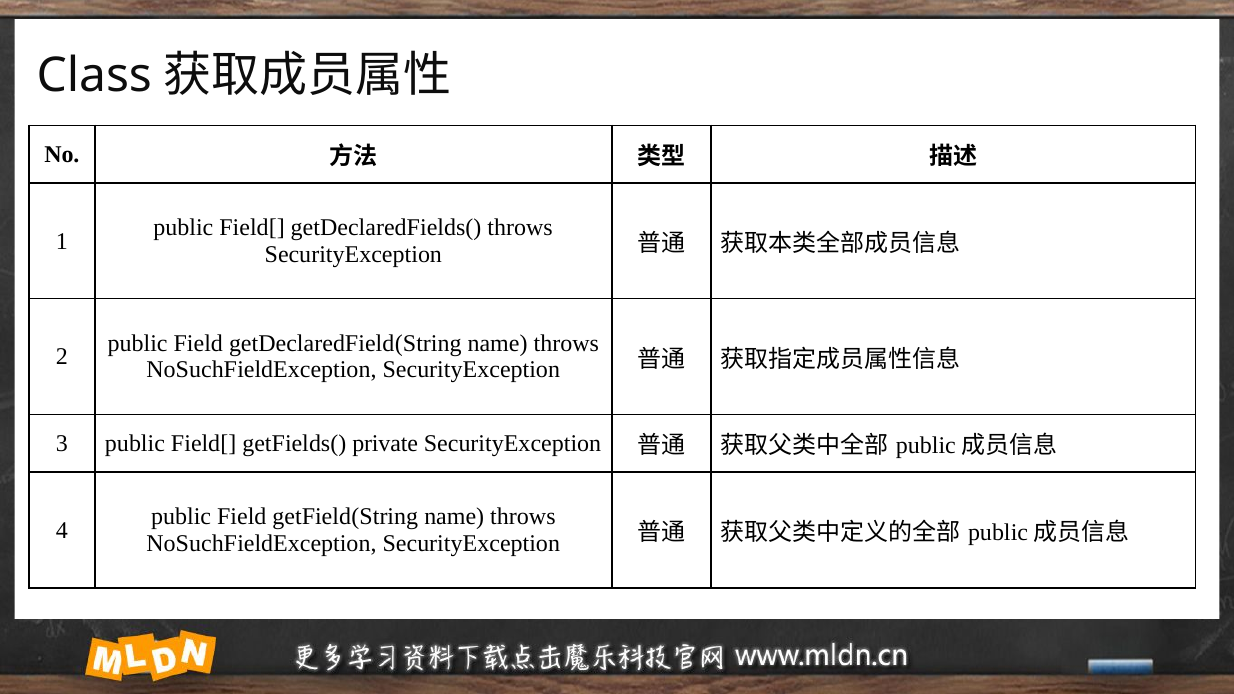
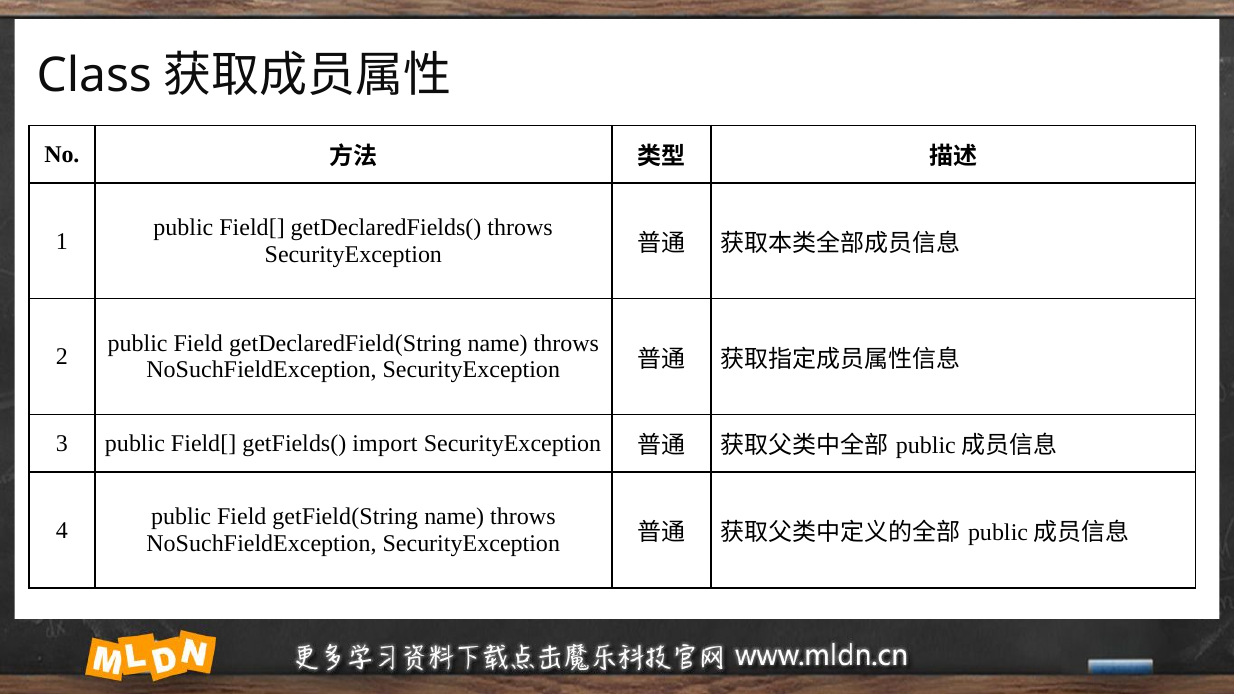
private: private -> import
